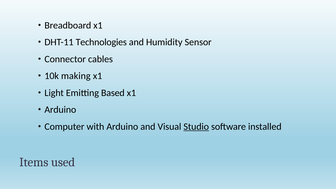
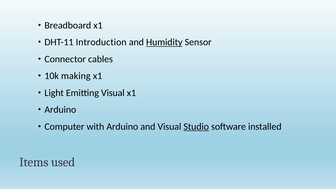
Technologies: Technologies -> Introduction
Humidity underline: none -> present
Emitting Based: Based -> Visual
